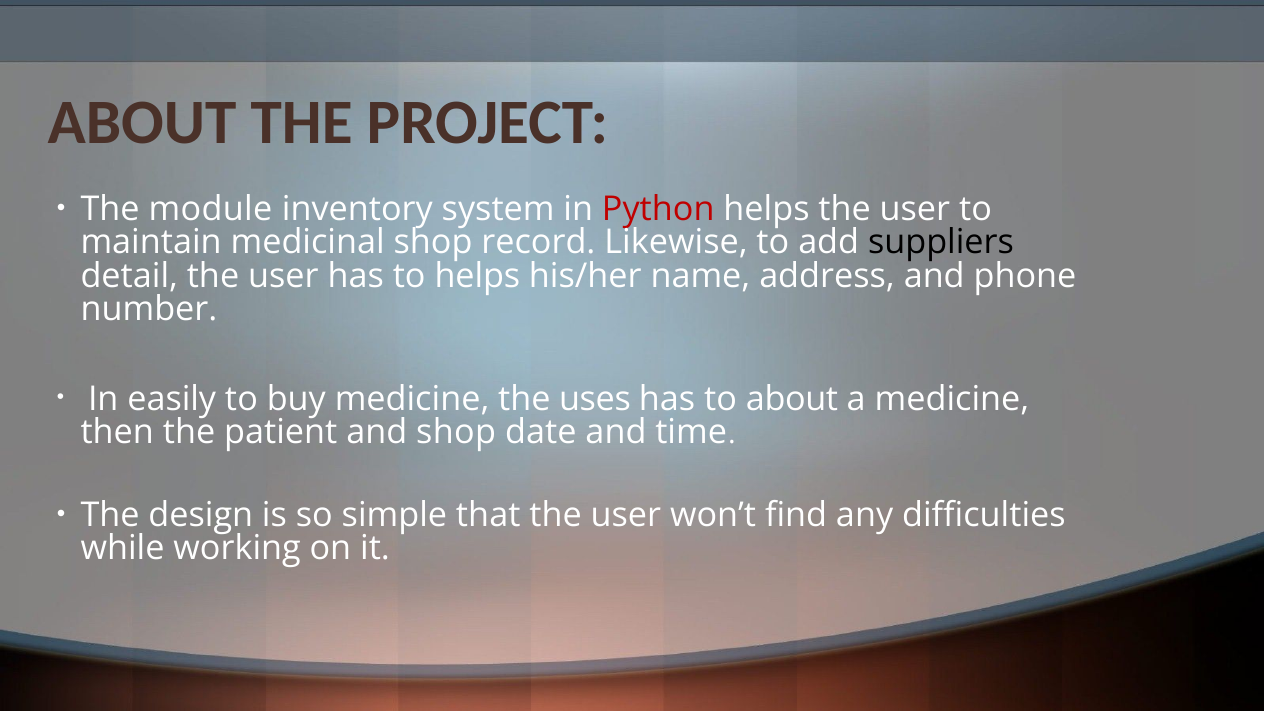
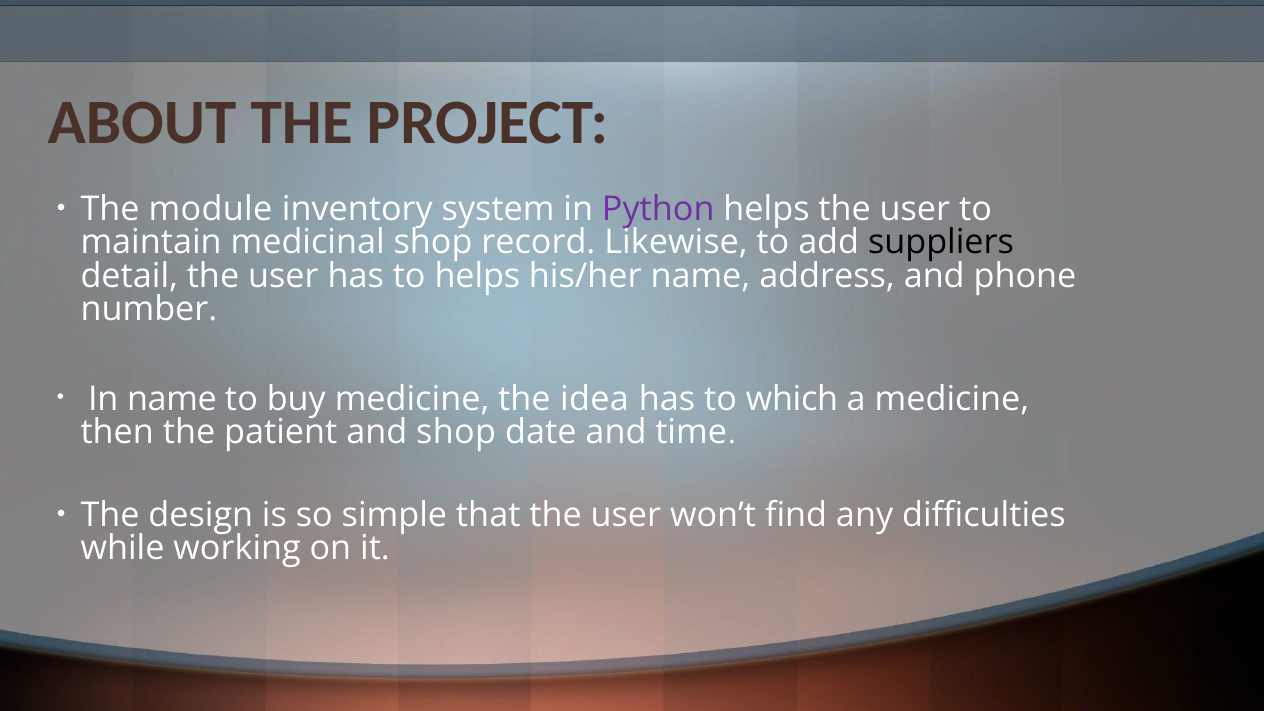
Python colour: red -> purple
In easily: easily -> name
uses: uses -> idea
to about: about -> which
